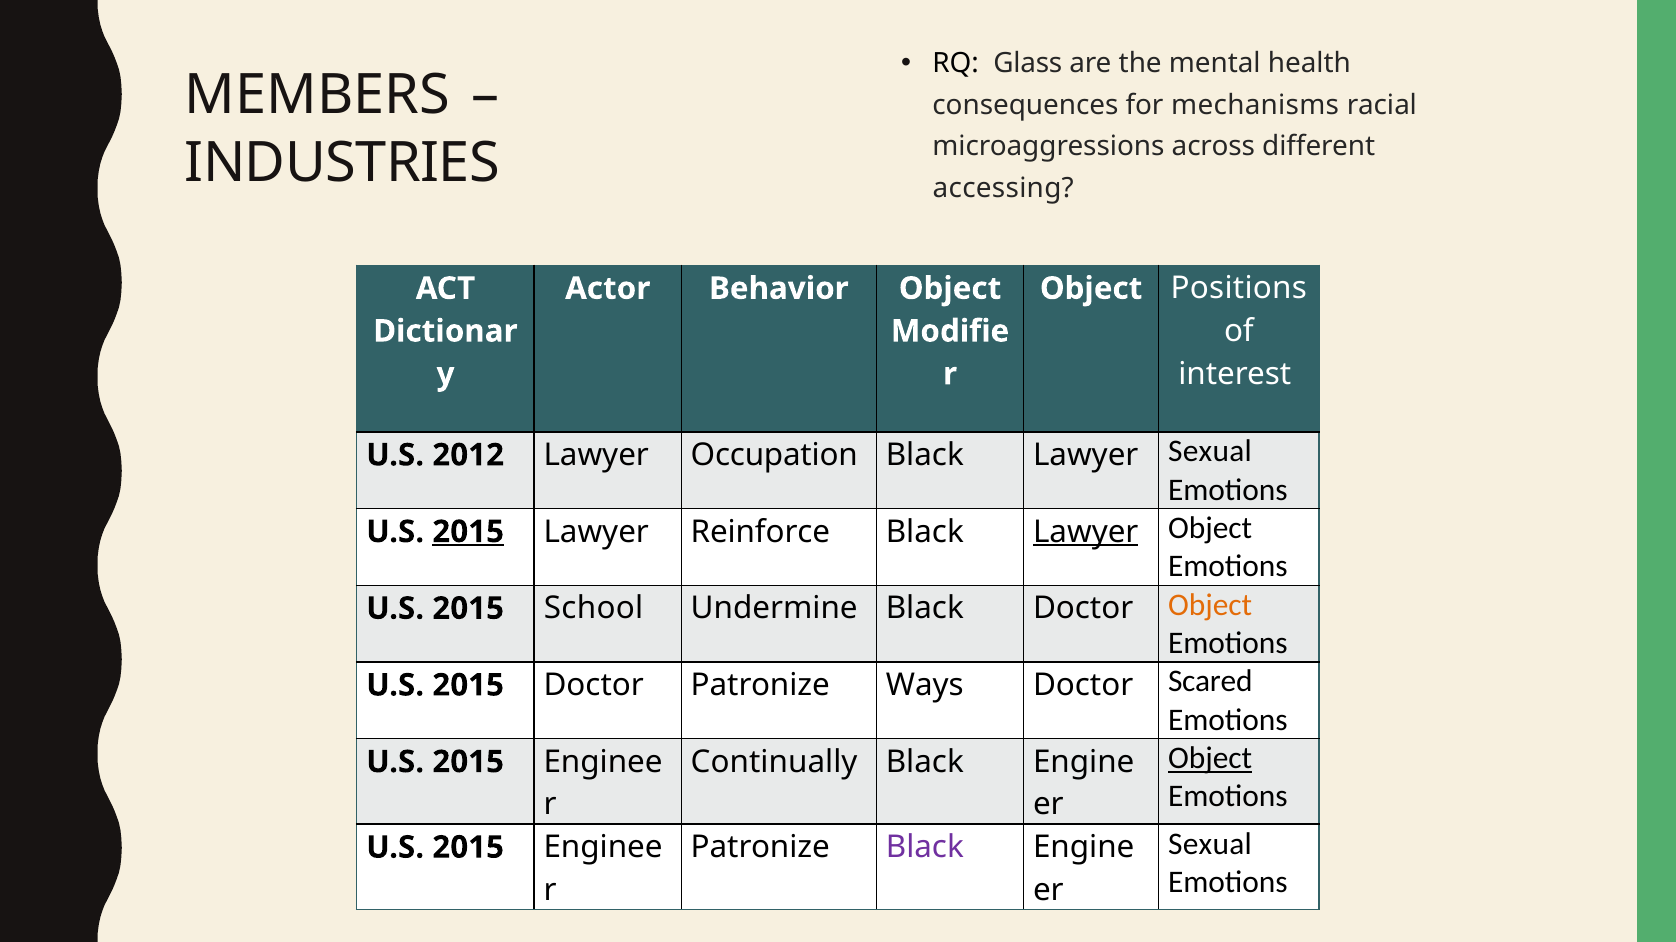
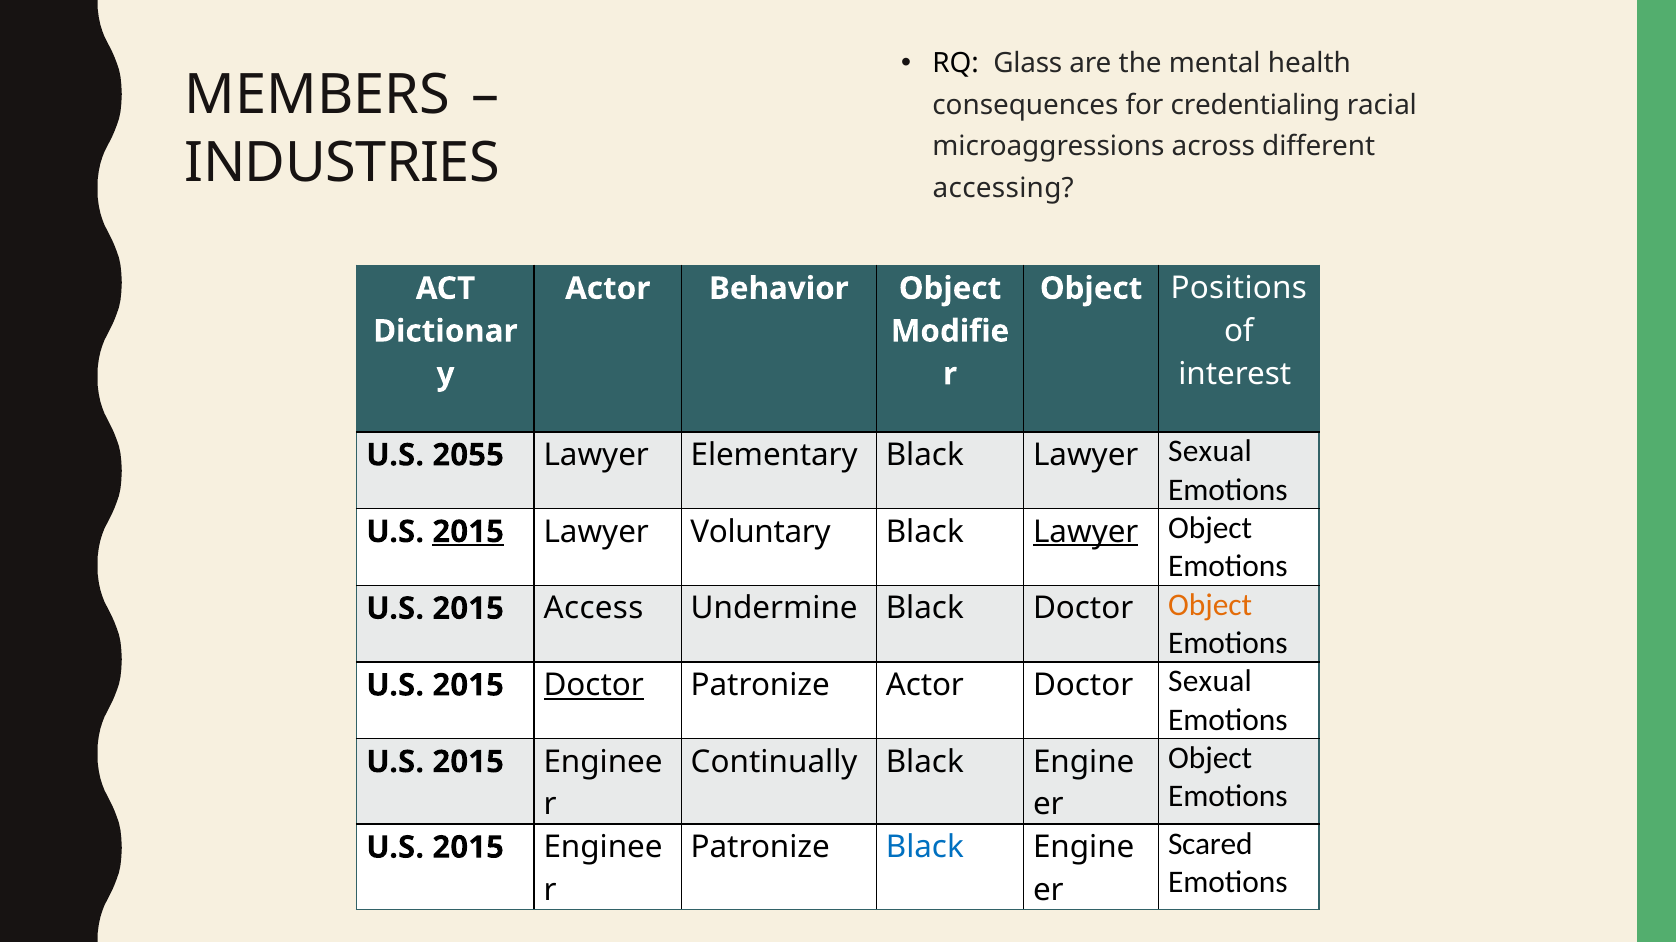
mechanisms: mechanisms -> credentialing
2012: 2012 -> 2055
Occupation: Occupation -> Elementary
Reinforce: Reinforce -> Voluntary
School: School -> Access
Doctor at (594, 686) underline: none -> present
Patronize Ways: Ways -> Actor
Doctor Scared: Scared -> Sexual
Object at (1210, 759) underline: present -> none
Sexual at (1210, 844): Sexual -> Scared
Black at (925, 848) colour: purple -> blue
